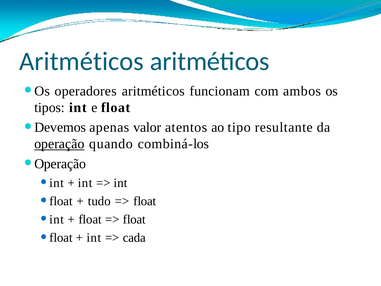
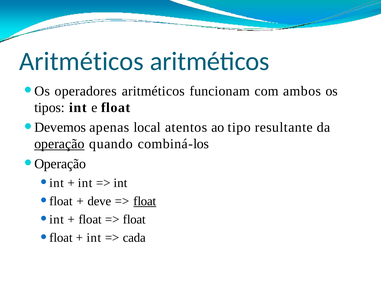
valor: valor -> local
tudo: tudo -> deve
float at (145, 201) underline: none -> present
